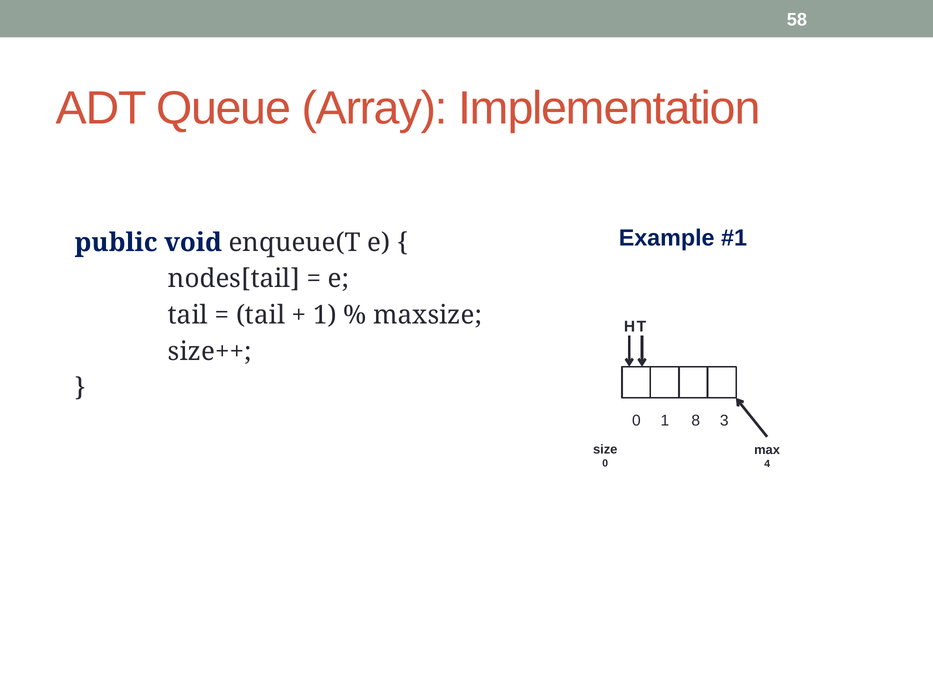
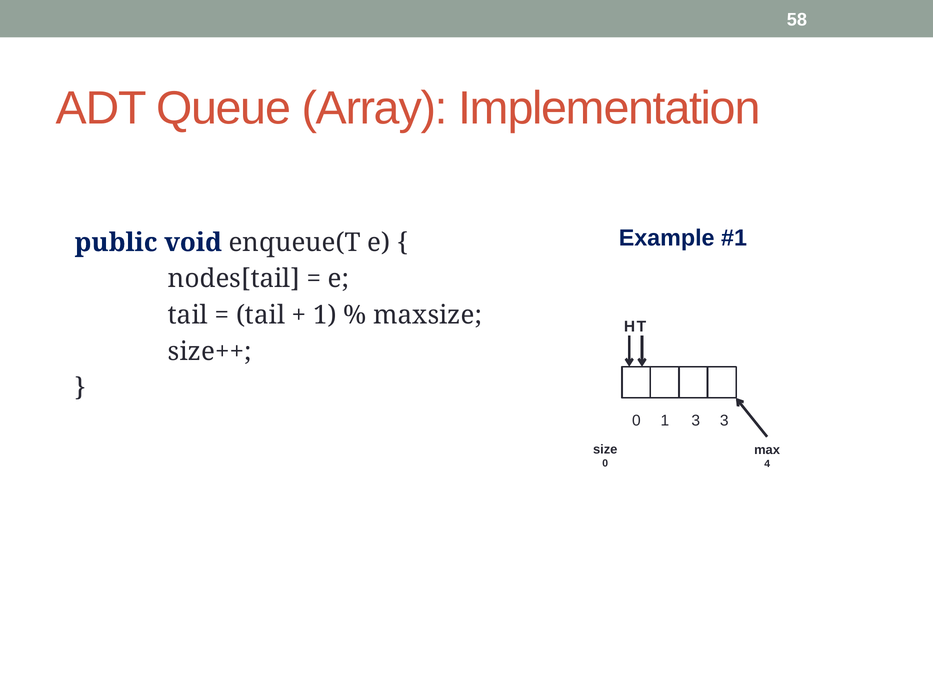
1 8: 8 -> 3
